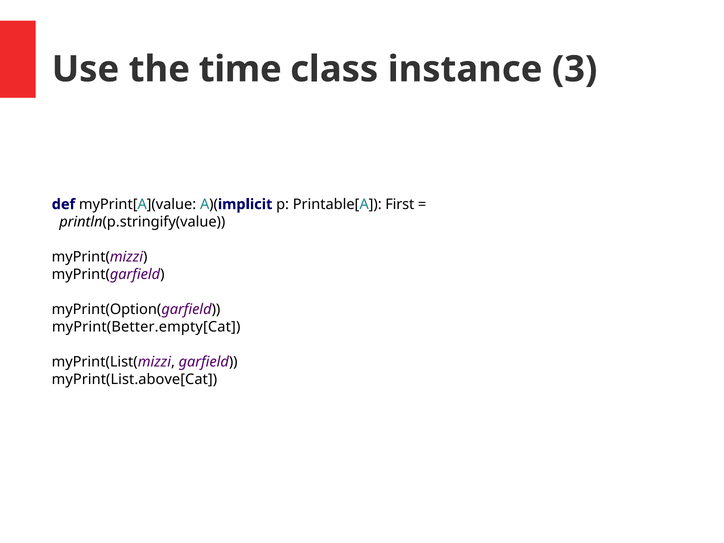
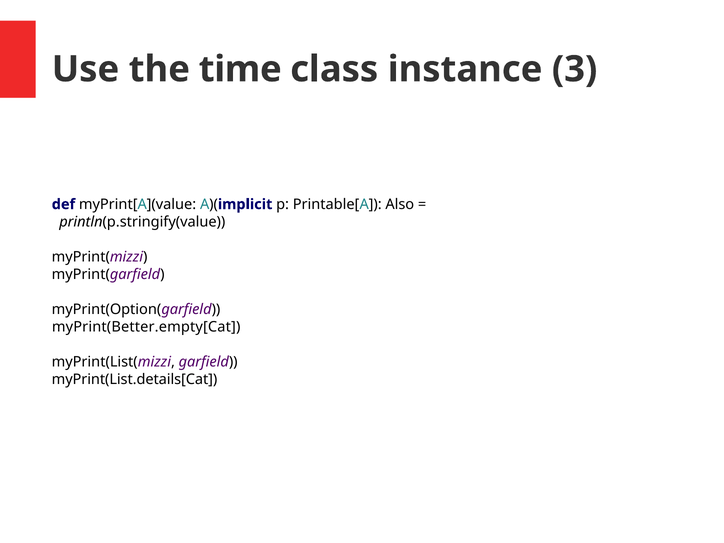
First: First -> Also
myPrint(List.above[Cat: myPrint(List.above[Cat -> myPrint(List.details[Cat
